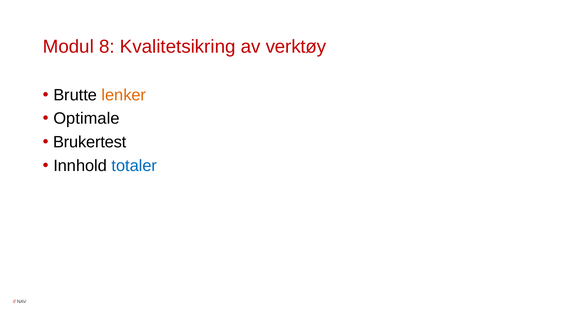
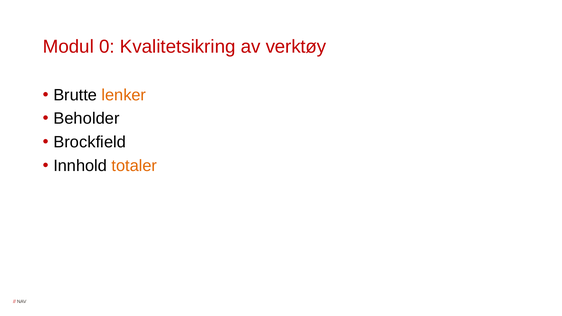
8: 8 -> 0
Optimale: Optimale -> Beholder
Brukertest: Brukertest -> Brockfield
totaler colour: blue -> orange
